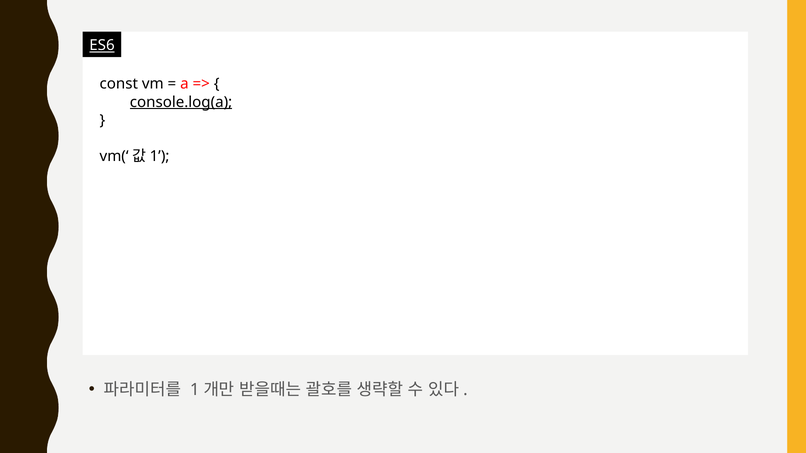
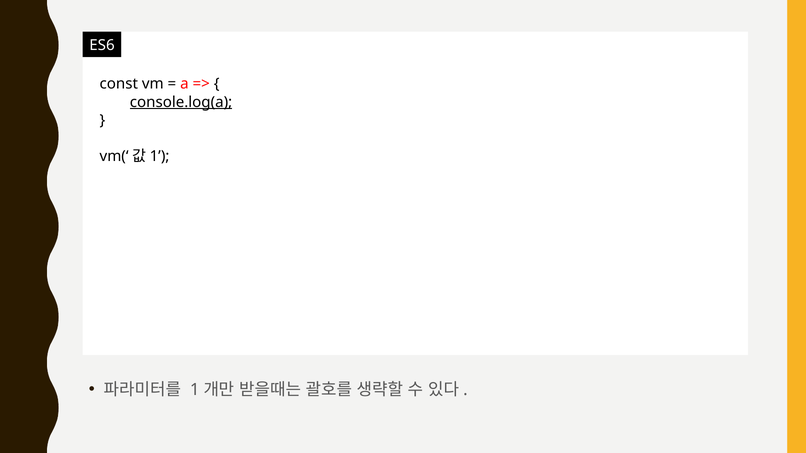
ES6 underline: present -> none
